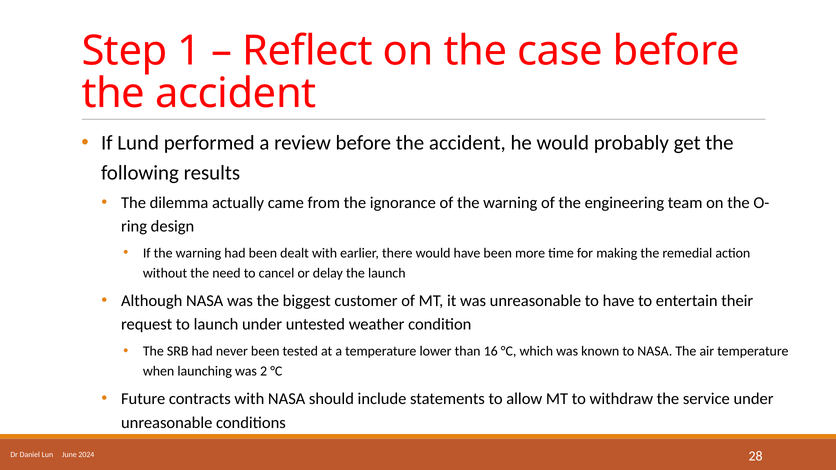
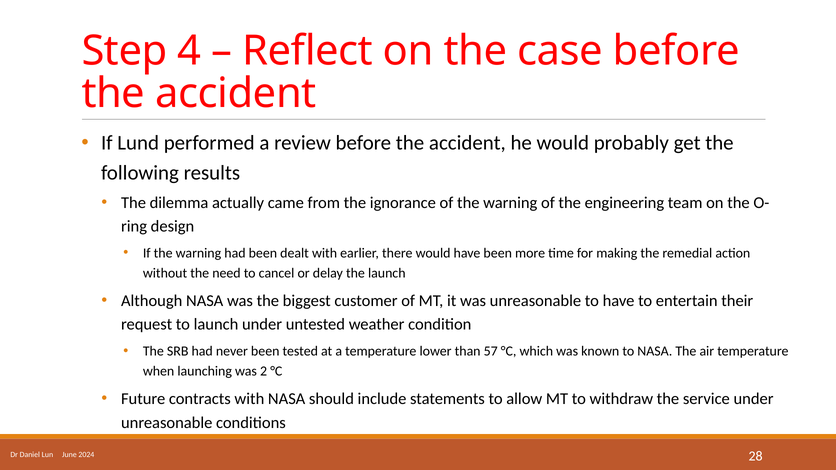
1: 1 -> 4
16: 16 -> 57
